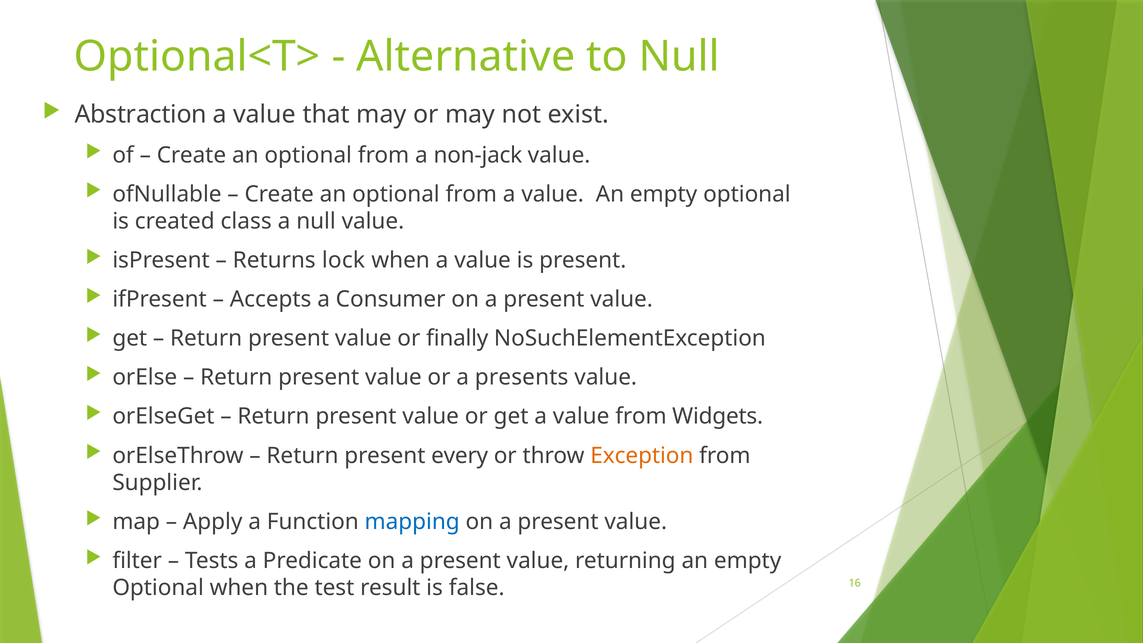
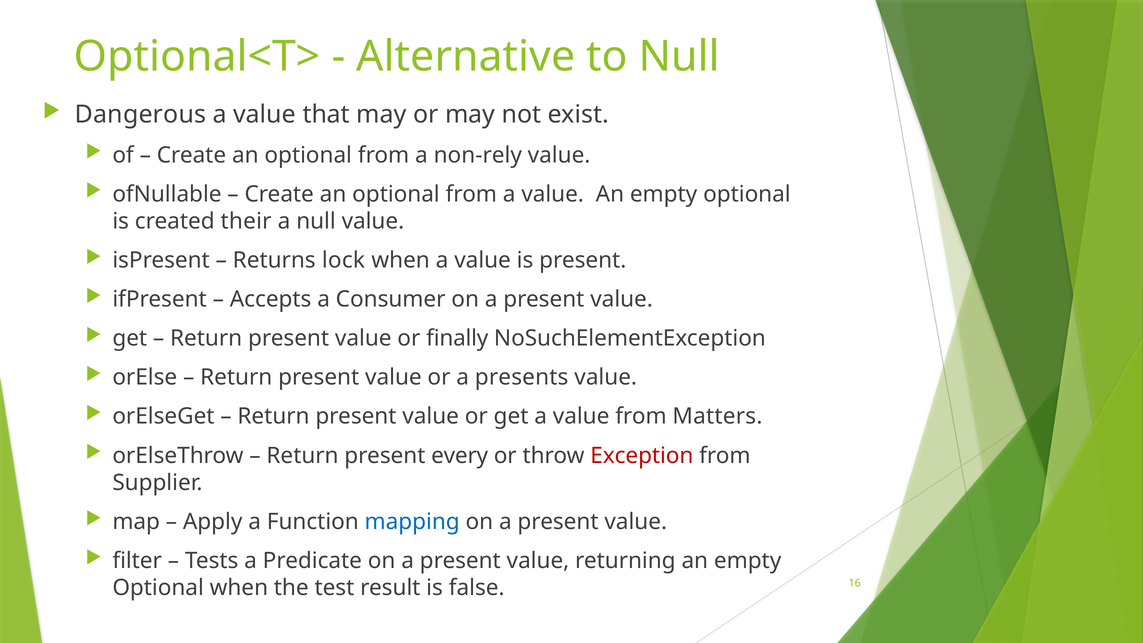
Abstraction: Abstraction -> Dangerous
non-jack: non-jack -> non-rely
class: class -> their
Widgets: Widgets -> Matters
Exception colour: orange -> red
